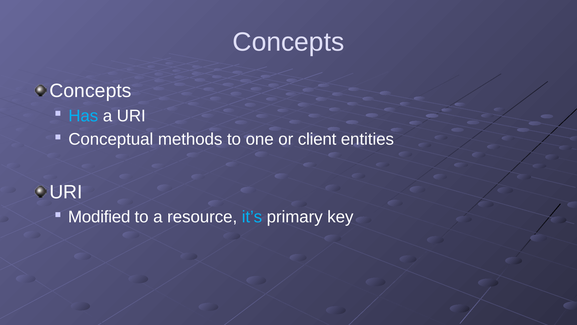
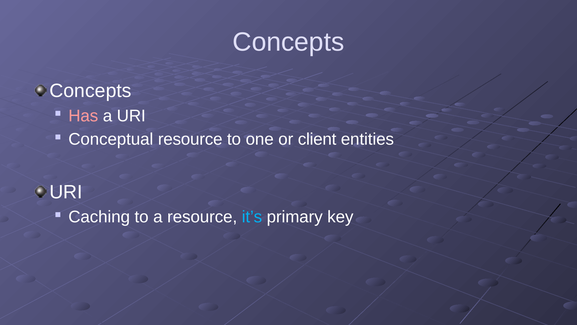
Has colour: light blue -> pink
Conceptual methods: methods -> resource
Modified: Modified -> Caching
